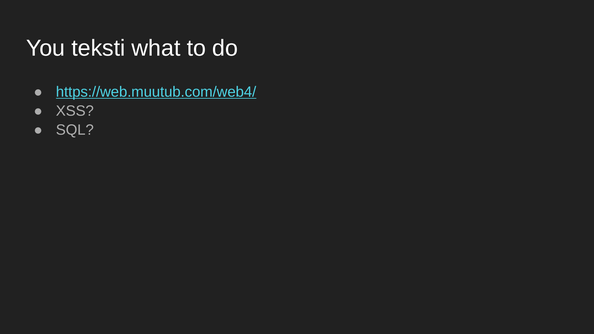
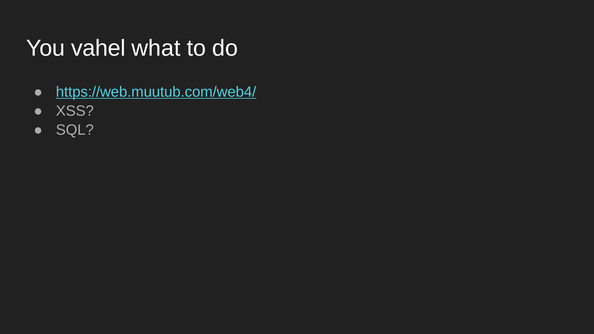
teksti: teksti -> vahel
